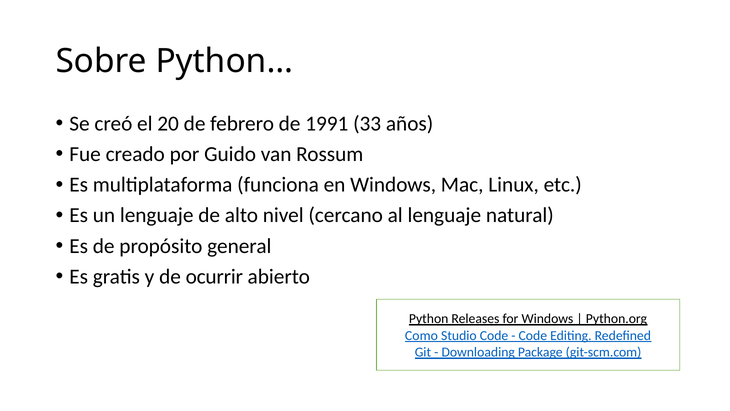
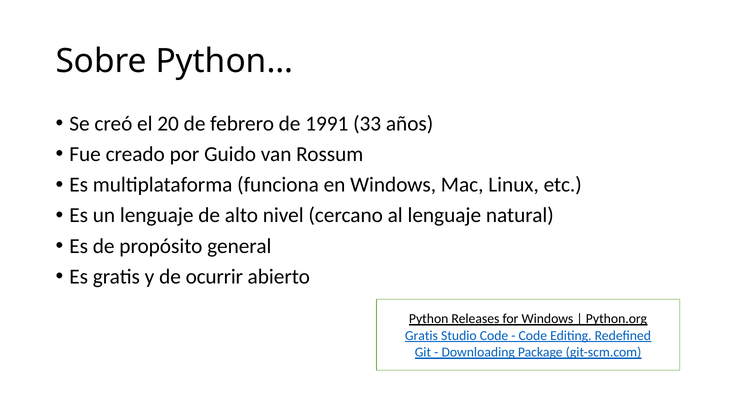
Como at (421, 335): Como -> Gratis
